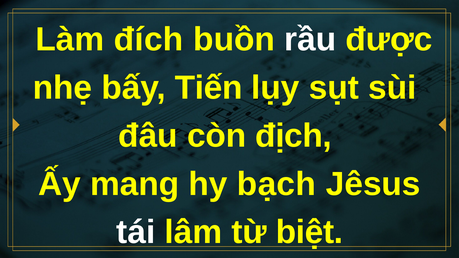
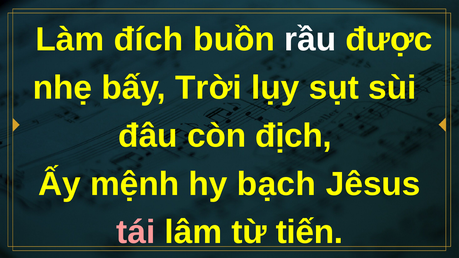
Tiến: Tiến -> Trời
mang: mang -> mệnh
tái colour: white -> pink
biệt: biệt -> tiến
